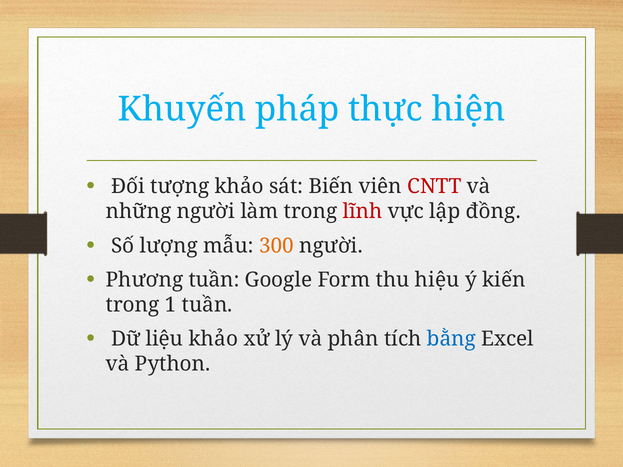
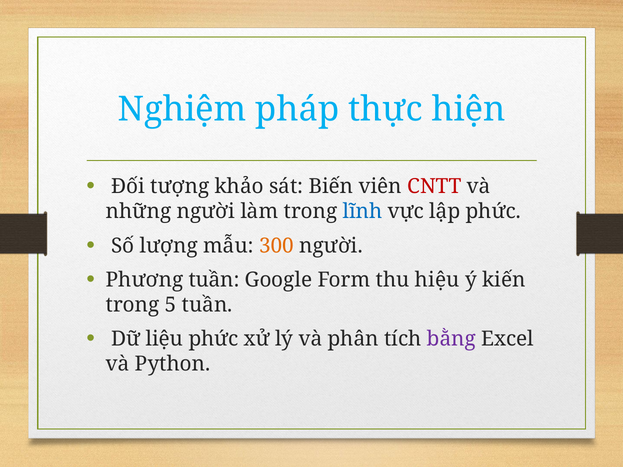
Khuyến: Khuyến -> Nghiệm
lĩnh colour: red -> blue
lập đồng: đồng -> phức
1: 1 -> 5
liệu khảo: khảo -> phức
bằng colour: blue -> purple
